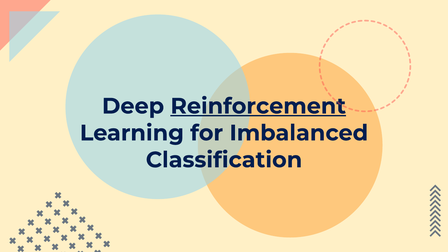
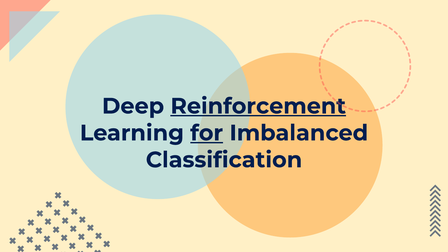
for underline: none -> present
